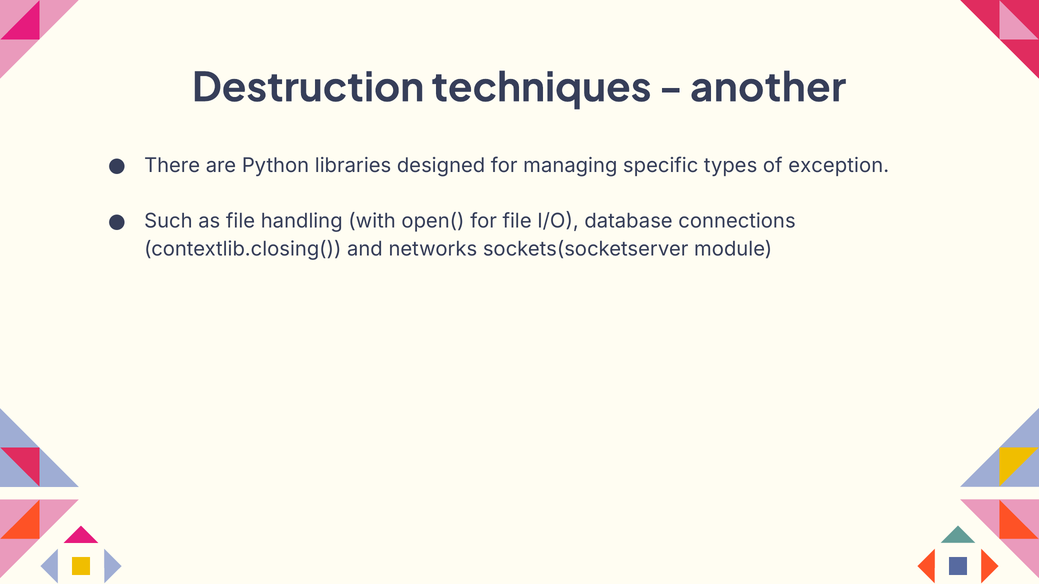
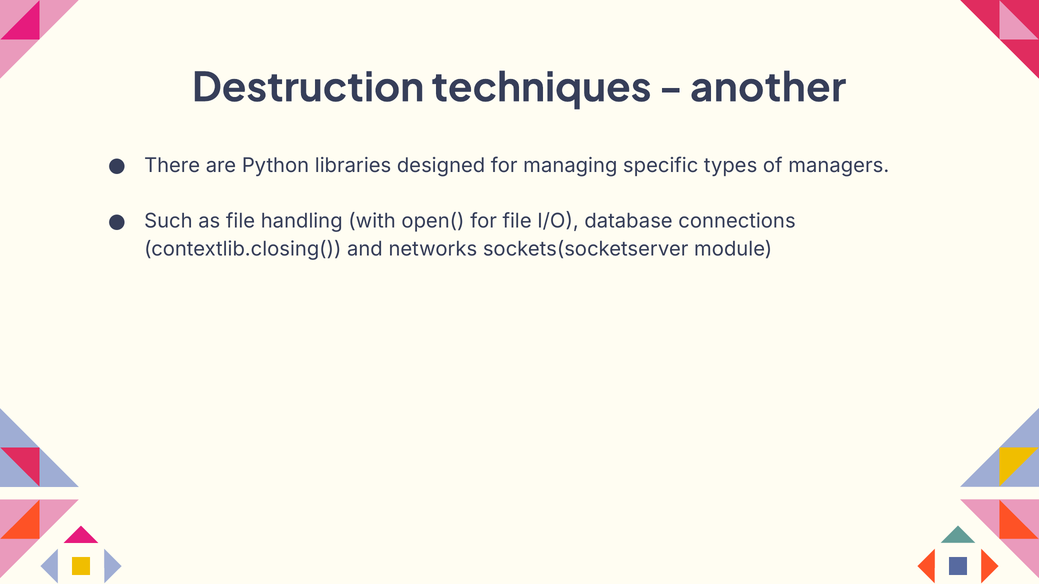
exception: exception -> managers
